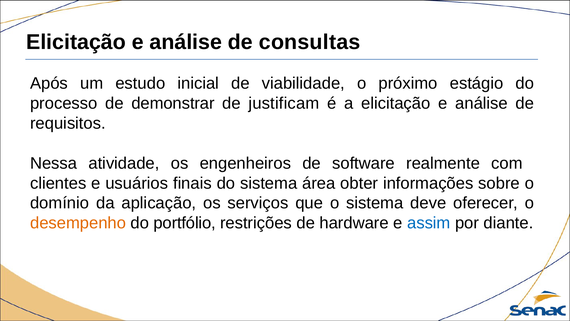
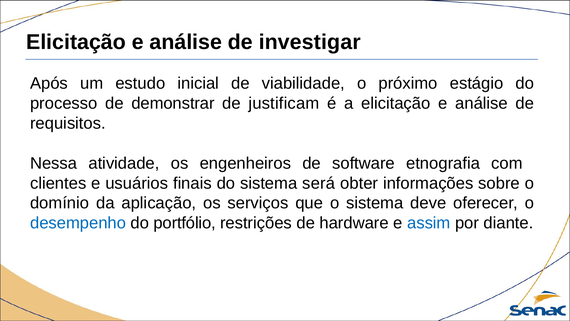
consultas: consultas -> investigar
realmente: realmente -> etnografia
área: área -> será
desempenho colour: orange -> blue
